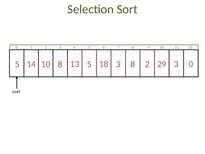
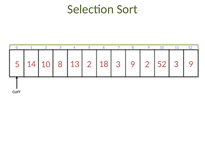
29: 29 -> 52
5 5: 5 -> 2
3 8: 8 -> 9
10 0: 0 -> 9
